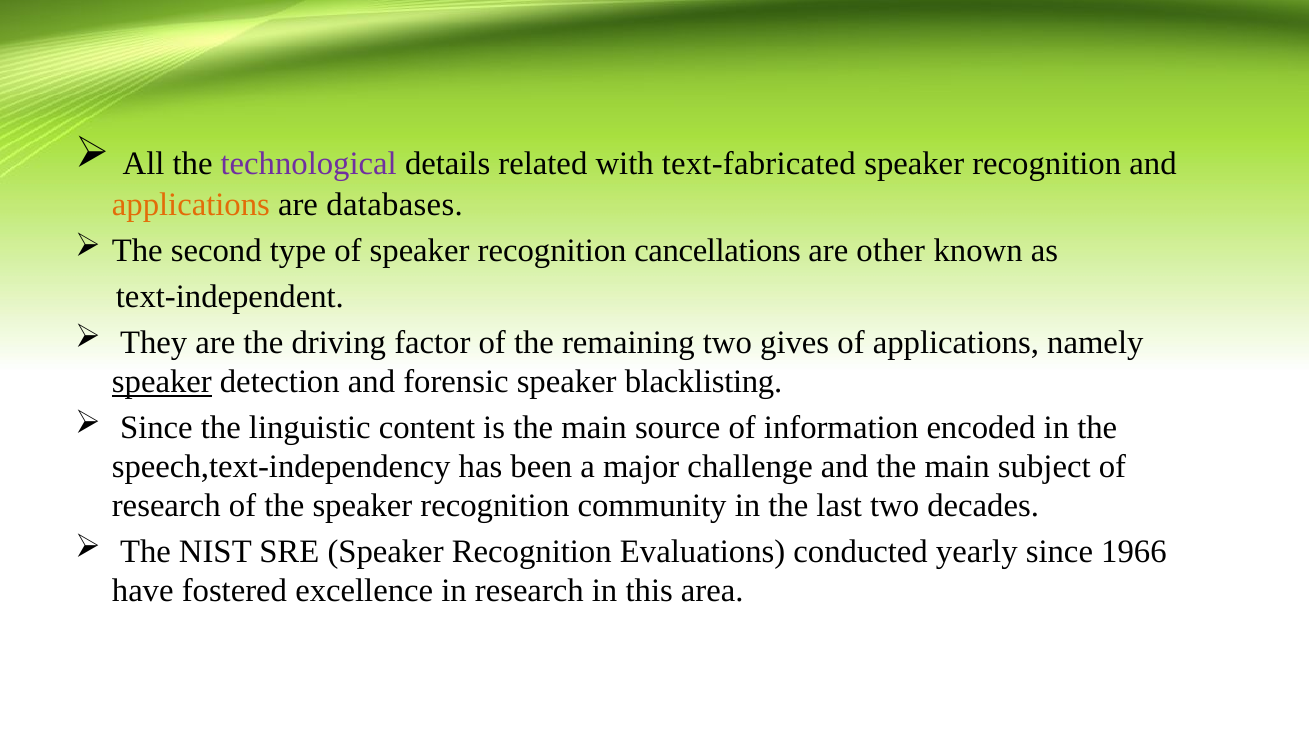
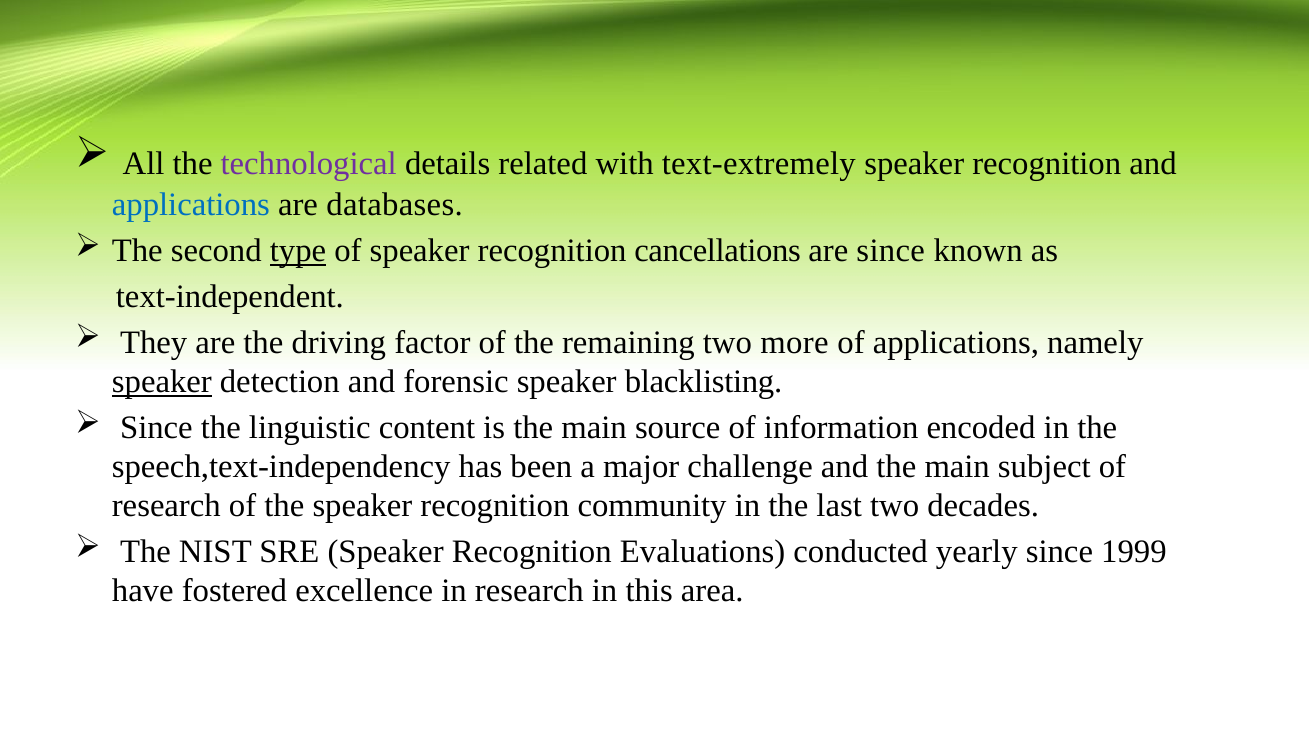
text-fabricated: text-fabricated -> text-extremely
applications at (191, 205) colour: orange -> blue
type underline: none -> present
are other: other -> since
gives: gives -> more
1966: 1966 -> 1999
